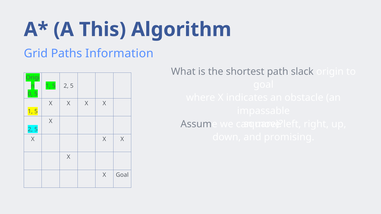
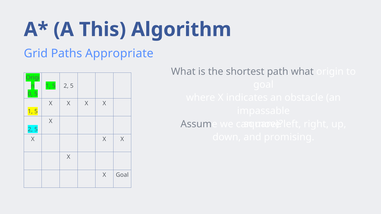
Information: Information -> Appropriate
path slack: slack -> what
